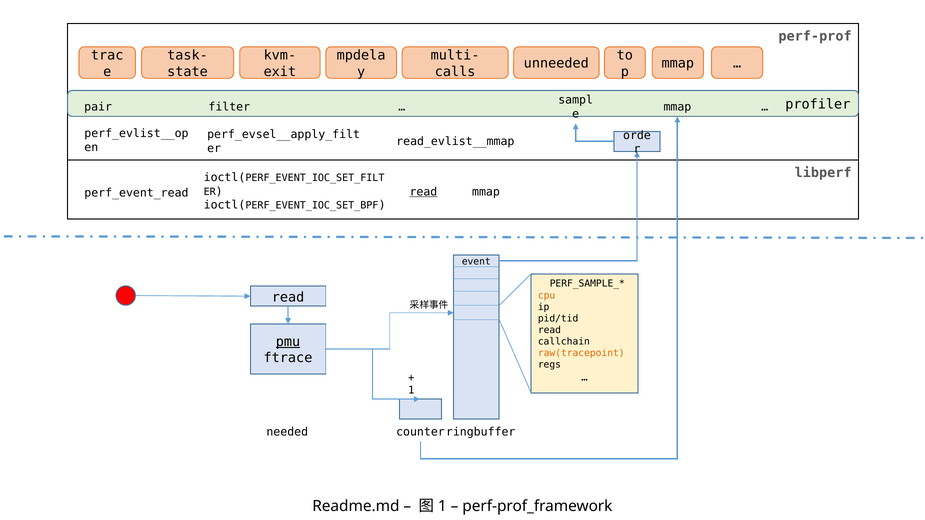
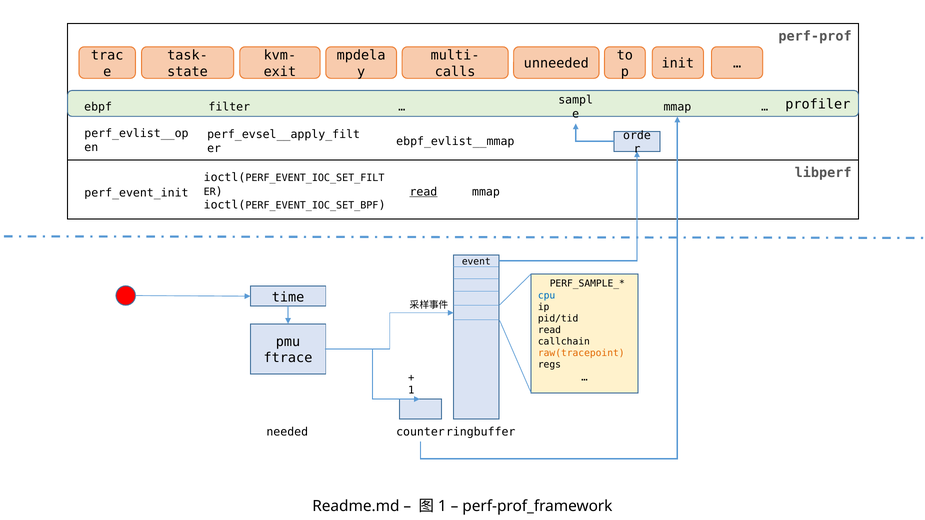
mmap at (678, 64): mmap -> init
pair: pair -> ebpf
read_evlist__mmap: read_evlist__mmap -> ebpf_evlist__mmap
perf_event_read: perf_event_read -> perf_event_init
read at (288, 297): read -> time
cpu colour: orange -> blue
pmu underline: present -> none
